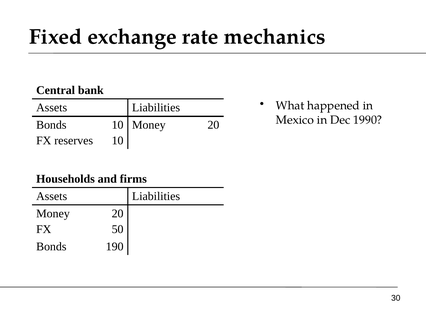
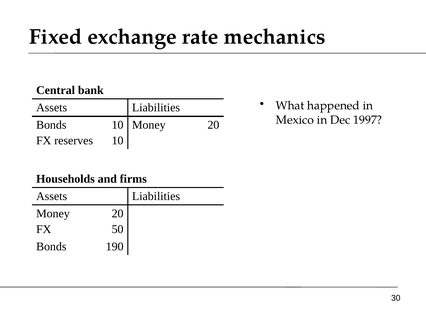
1990: 1990 -> 1997
